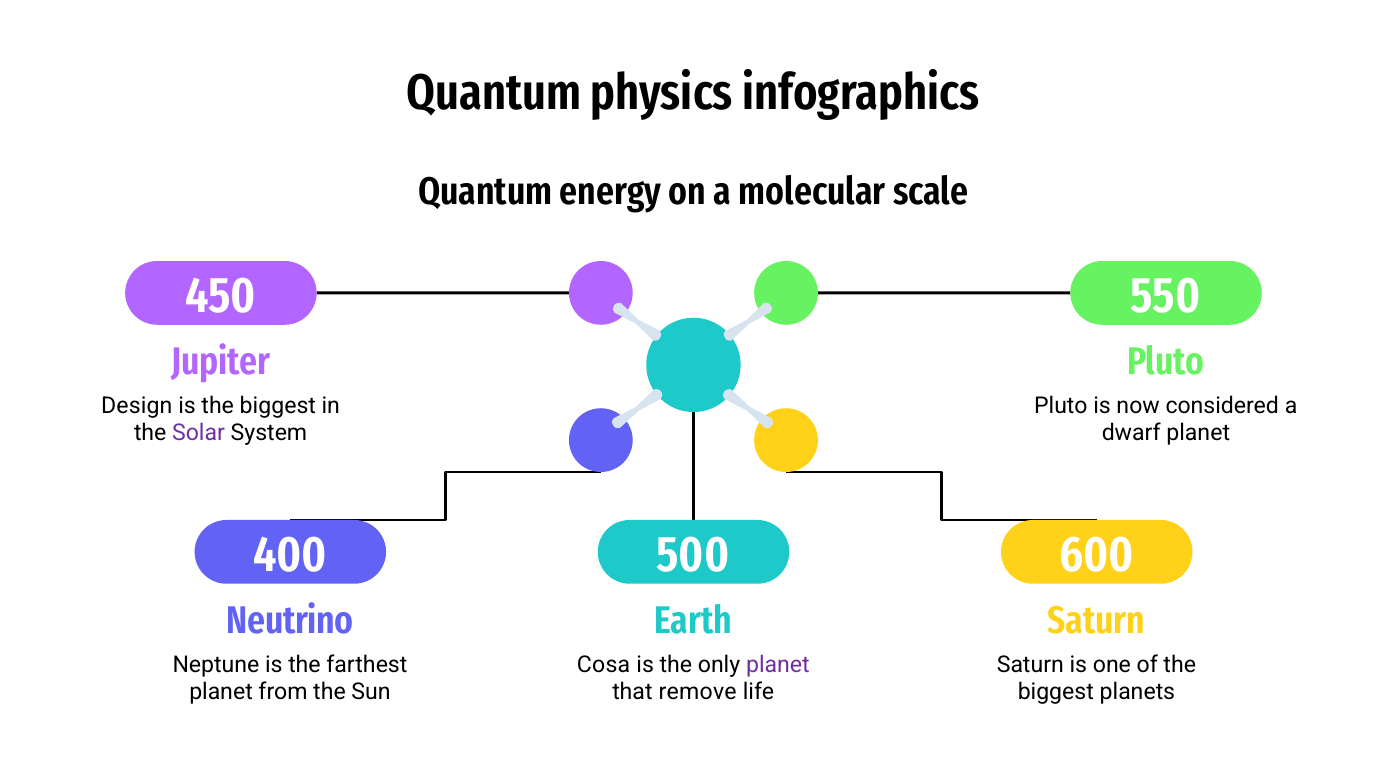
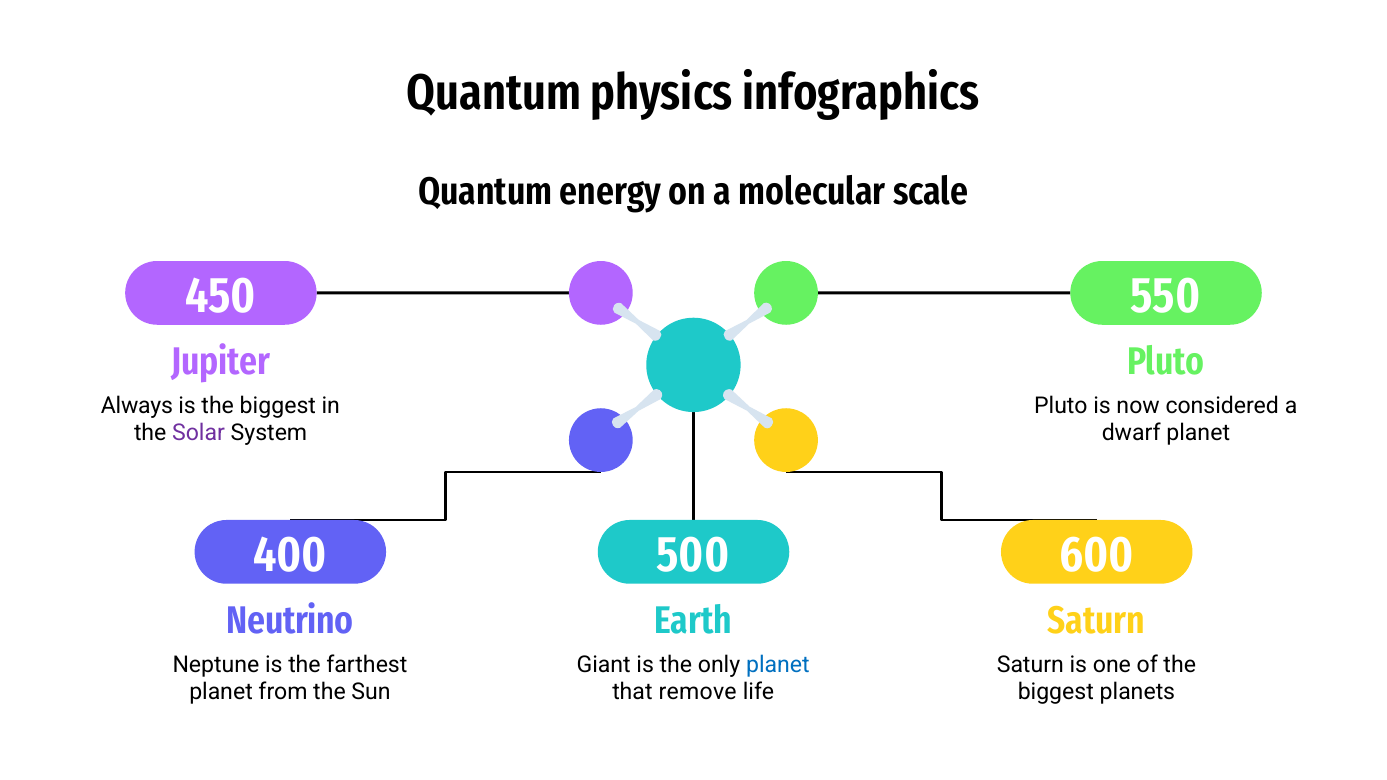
Design: Design -> Always
Cosa: Cosa -> Giant
planet at (778, 665) colour: purple -> blue
